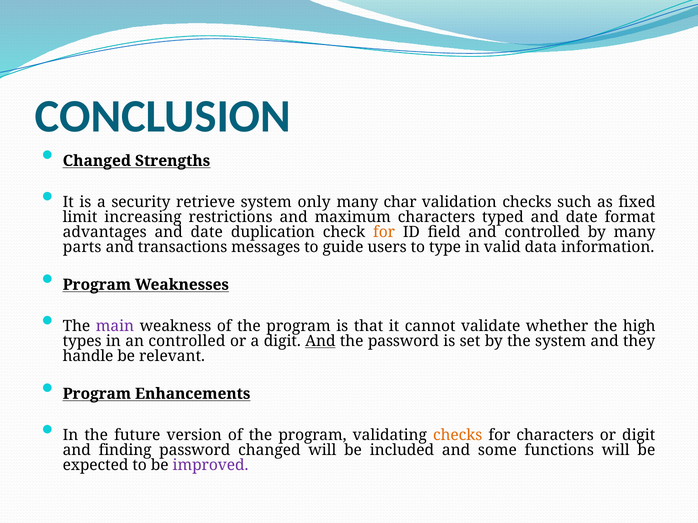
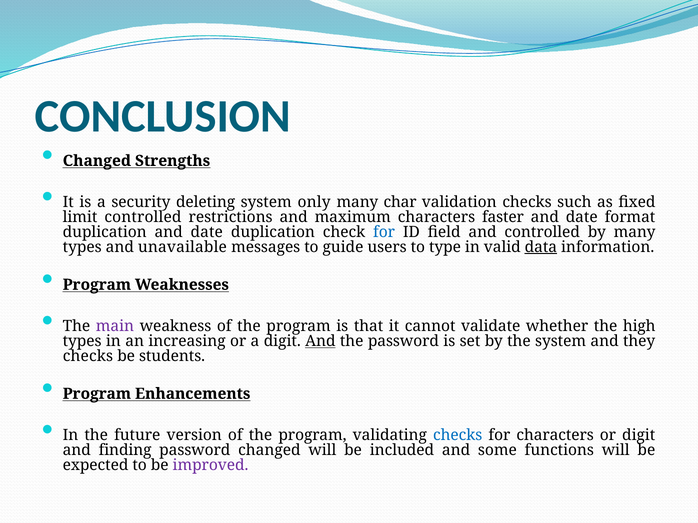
retrieve: retrieve -> deleting
limit increasing: increasing -> controlled
typed: typed -> faster
advantages at (105, 232): advantages -> duplication
for at (384, 232) colour: orange -> blue
parts at (82, 247): parts -> types
transactions: transactions -> unavailable
data underline: none -> present
an controlled: controlled -> increasing
handle at (88, 356): handle -> checks
relevant: relevant -> students
checks at (458, 436) colour: orange -> blue
